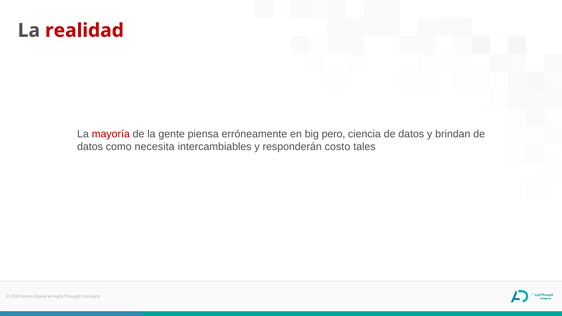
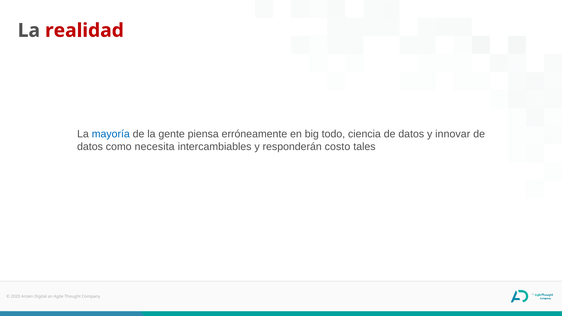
mayoría colour: red -> blue
pero: pero -> todo
brindan: brindan -> innovar
